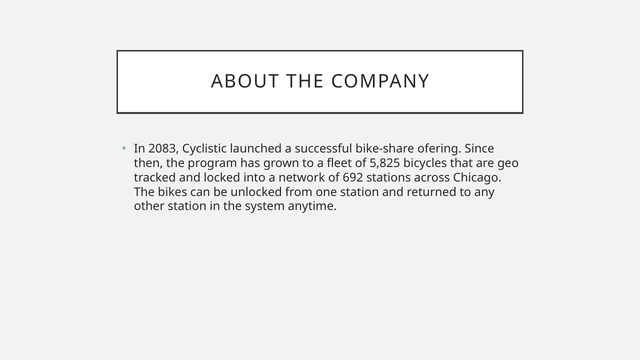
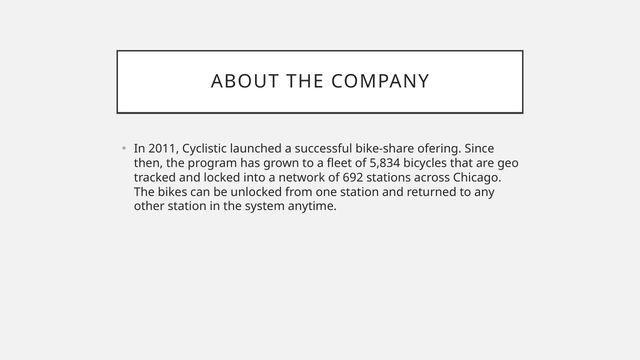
2083: 2083 -> 2011
5,825: 5,825 -> 5,834
